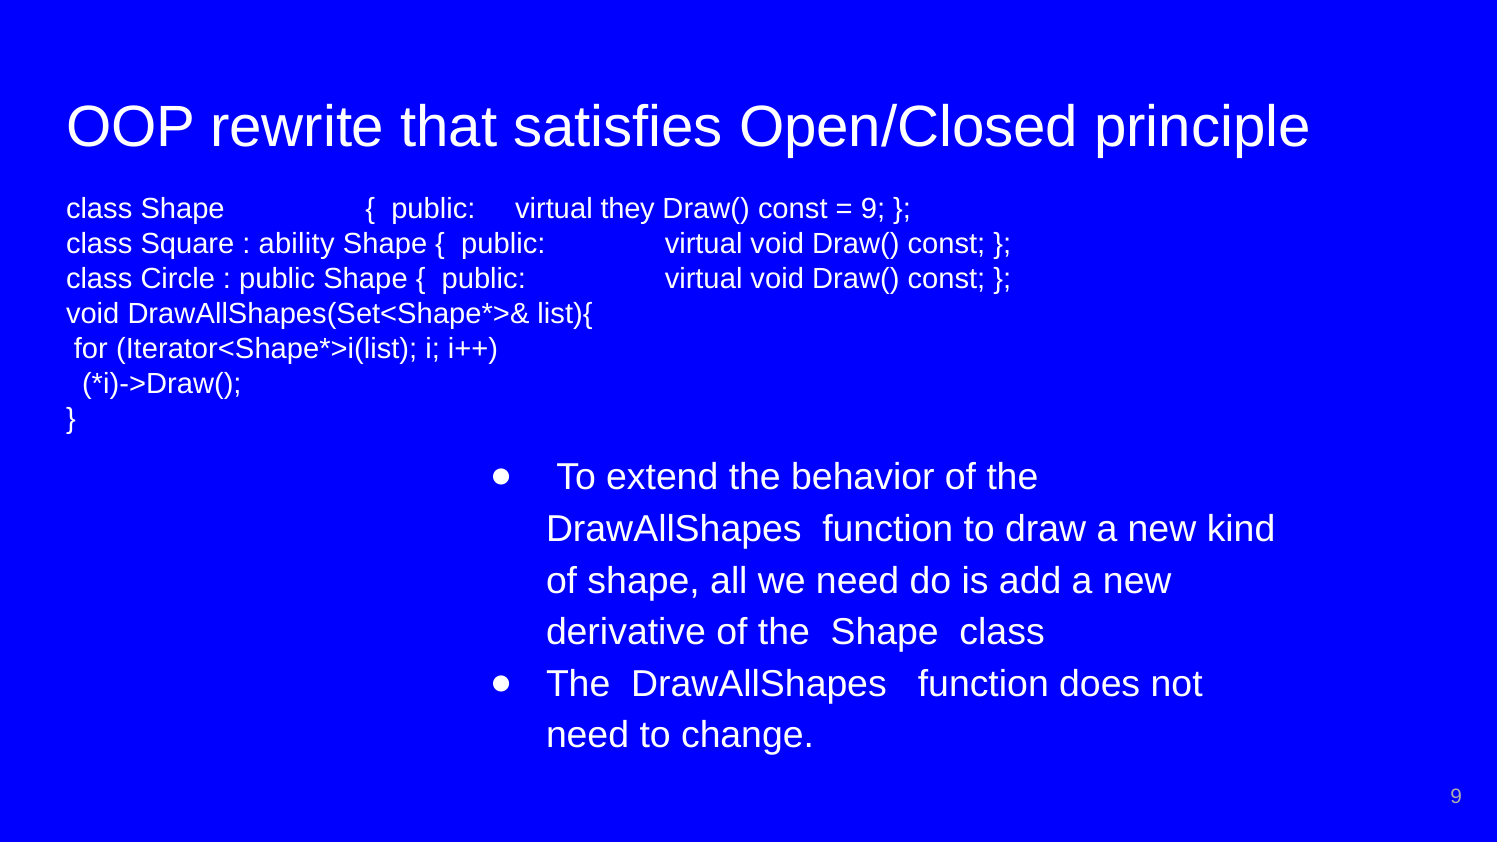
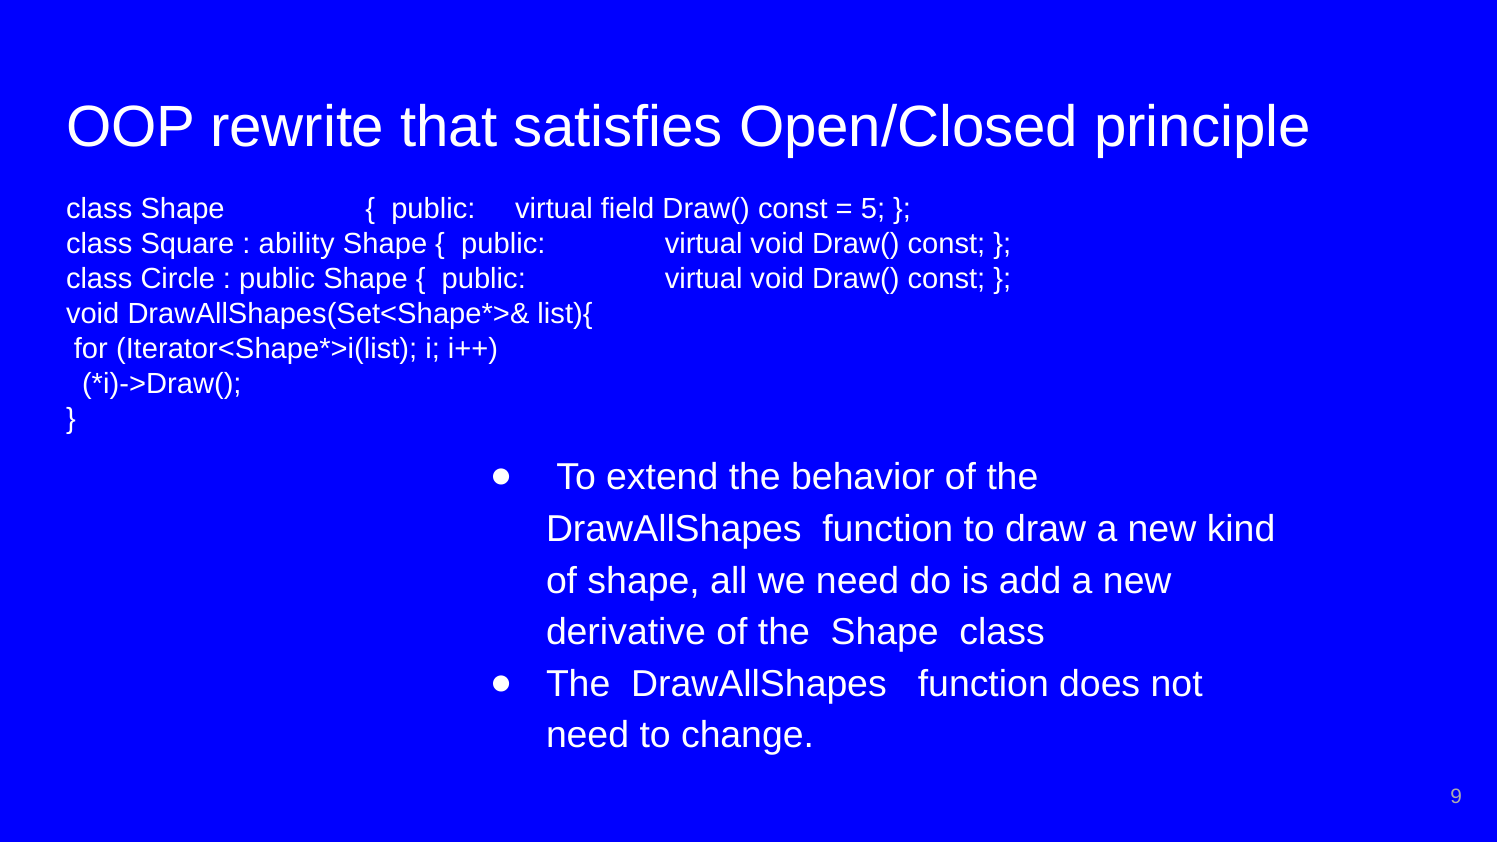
they: they -> field
9 at (873, 209): 9 -> 5
